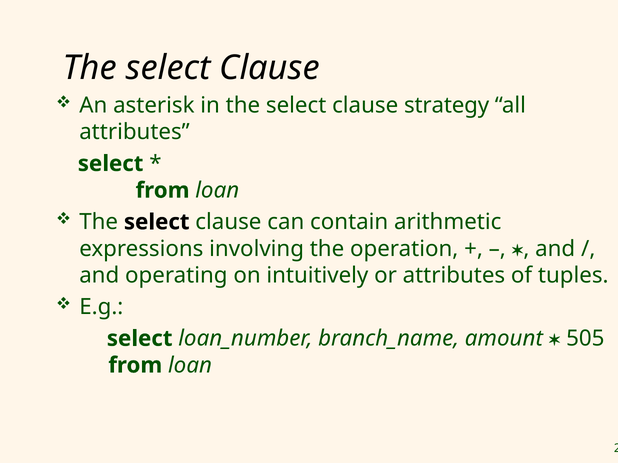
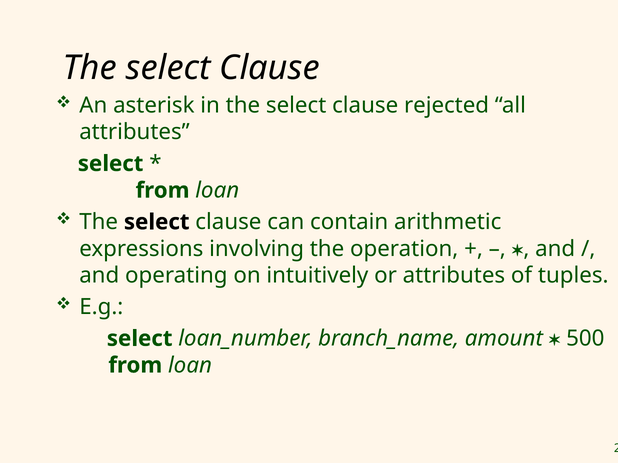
strategy: strategy -> rejected
505: 505 -> 500
